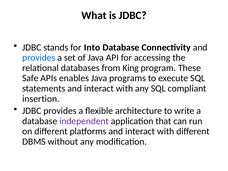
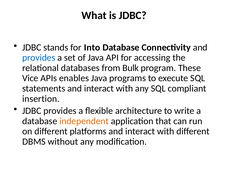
King: King -> Bulk
Safe: Safe -> Vice
independent colour: purple -> orange
